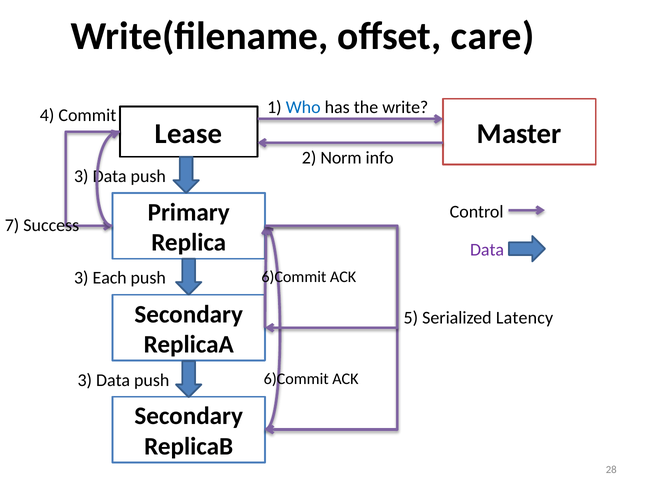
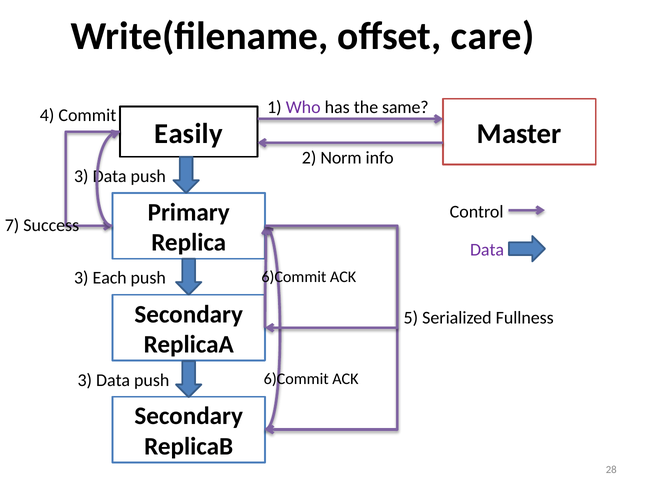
Who colour: blue -> purple
write: write -> same
Lease: Lease -> Easily
Latency: Latency -> Fullness
